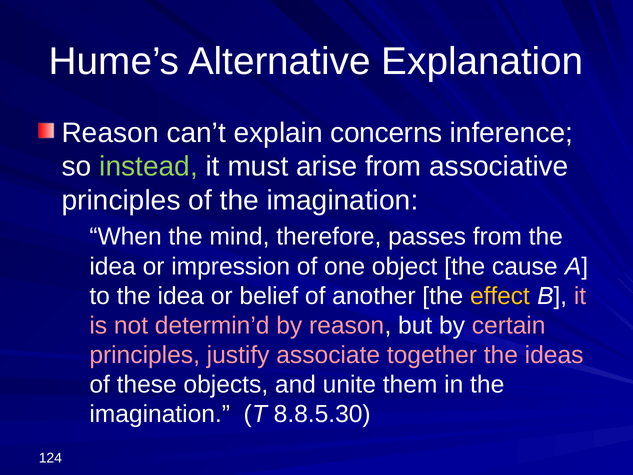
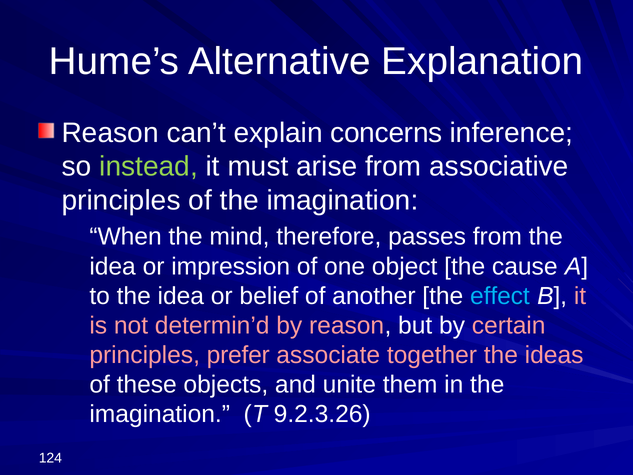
effect colour: yellow -> light blue
justify: justify -> prefer
8.8.5.30: 8.8.5.30 -> 9.2.3.26
